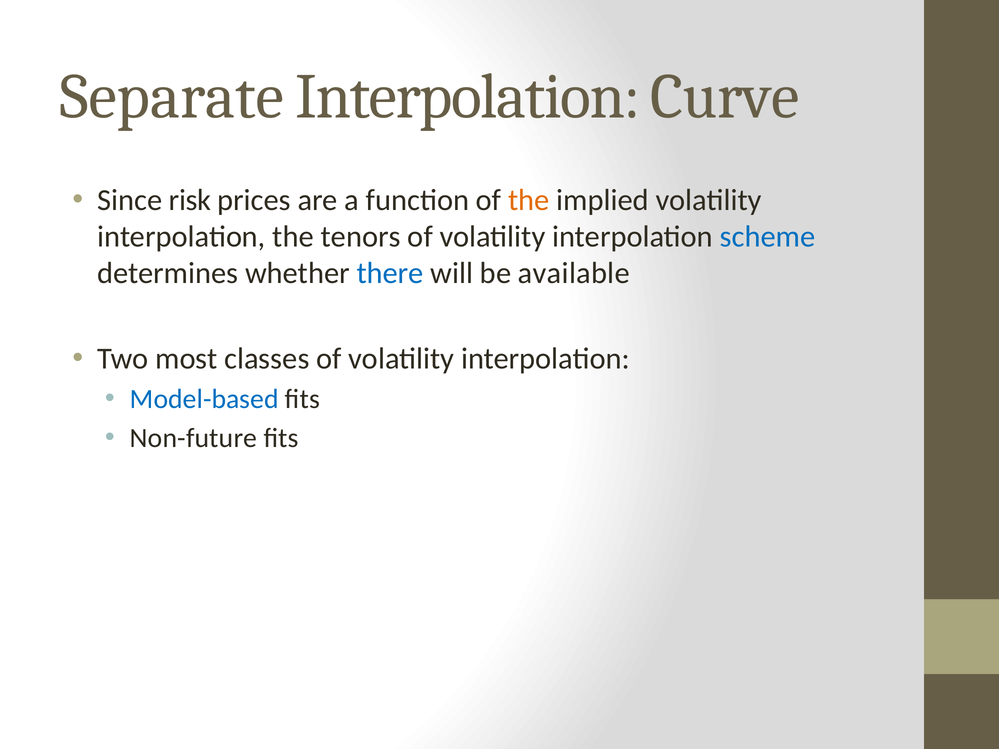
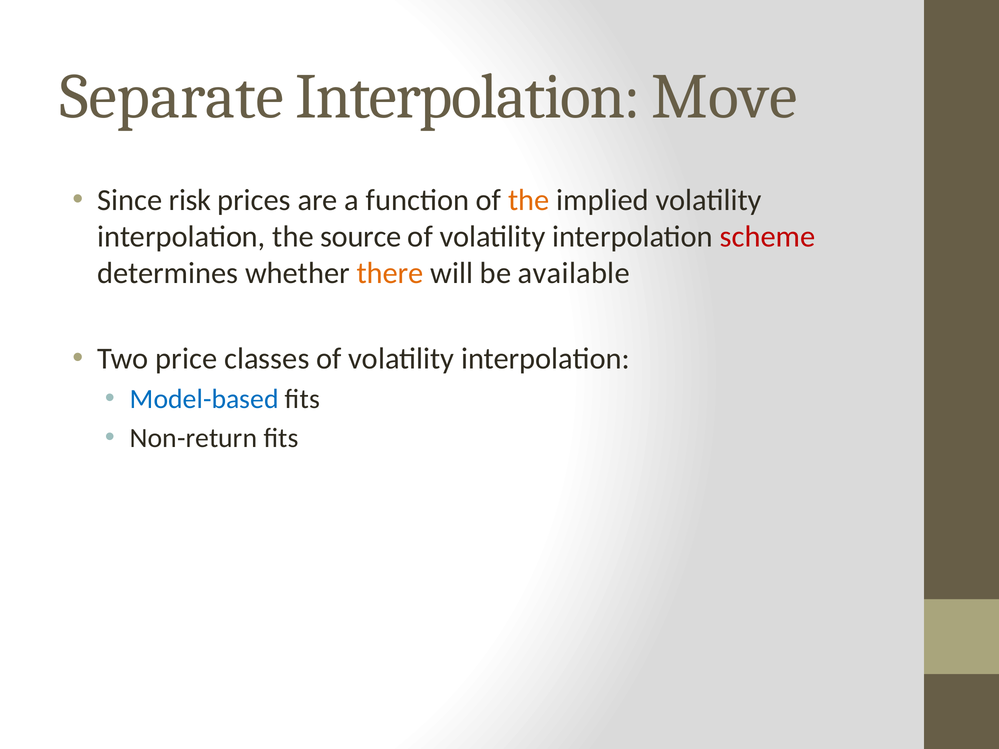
Curve: Curve -> Move
tenors: tenors -> source
scheme colour: blue -> red
there colour: blue -> orange
most: most -> price
Non-future: Non-future -> Non-return
